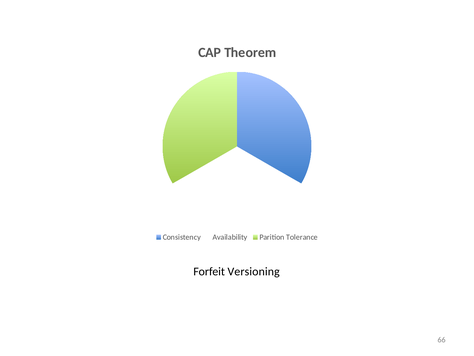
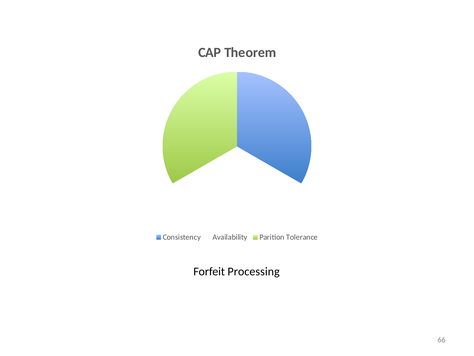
Versioning: Versioning -> Processing
